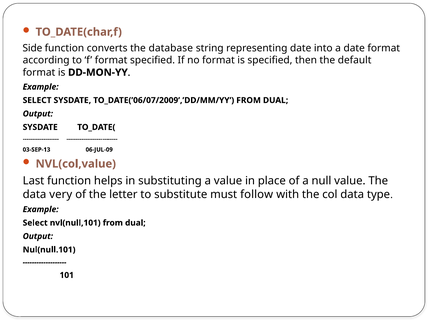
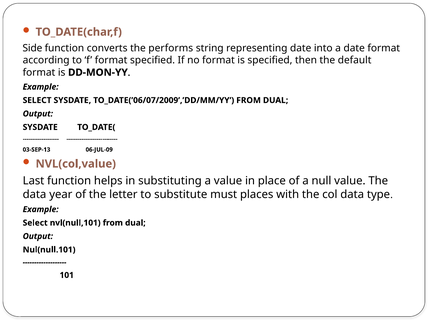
database: database -> performs
very: very -> year
follow: follow -> places
